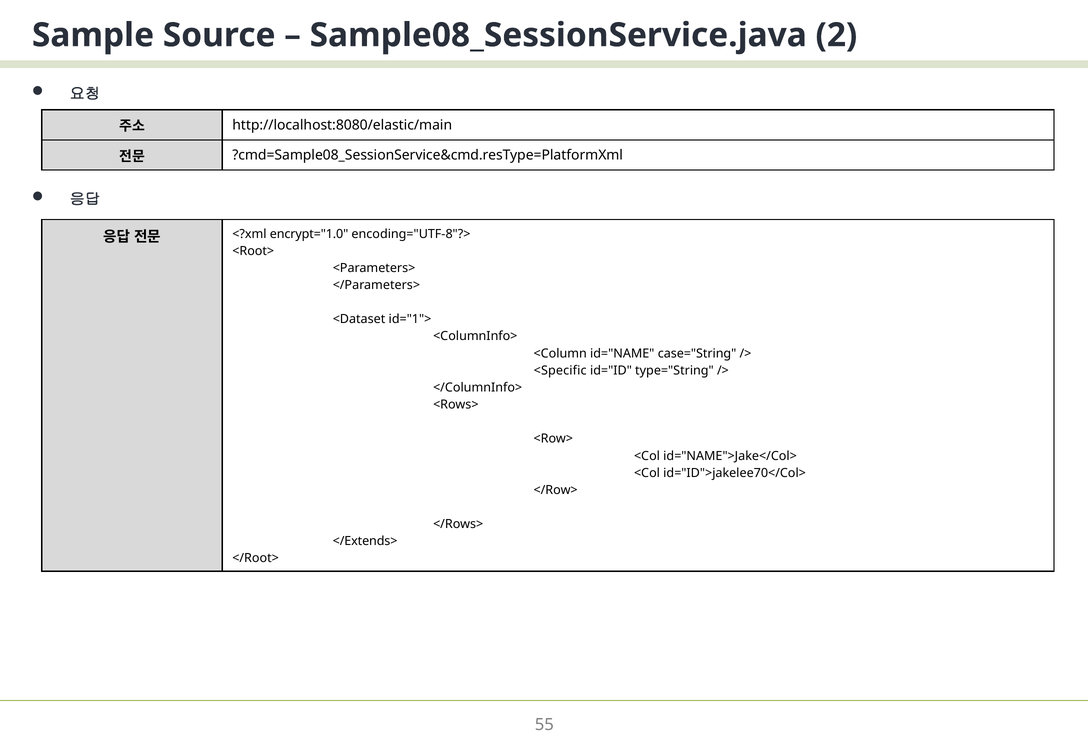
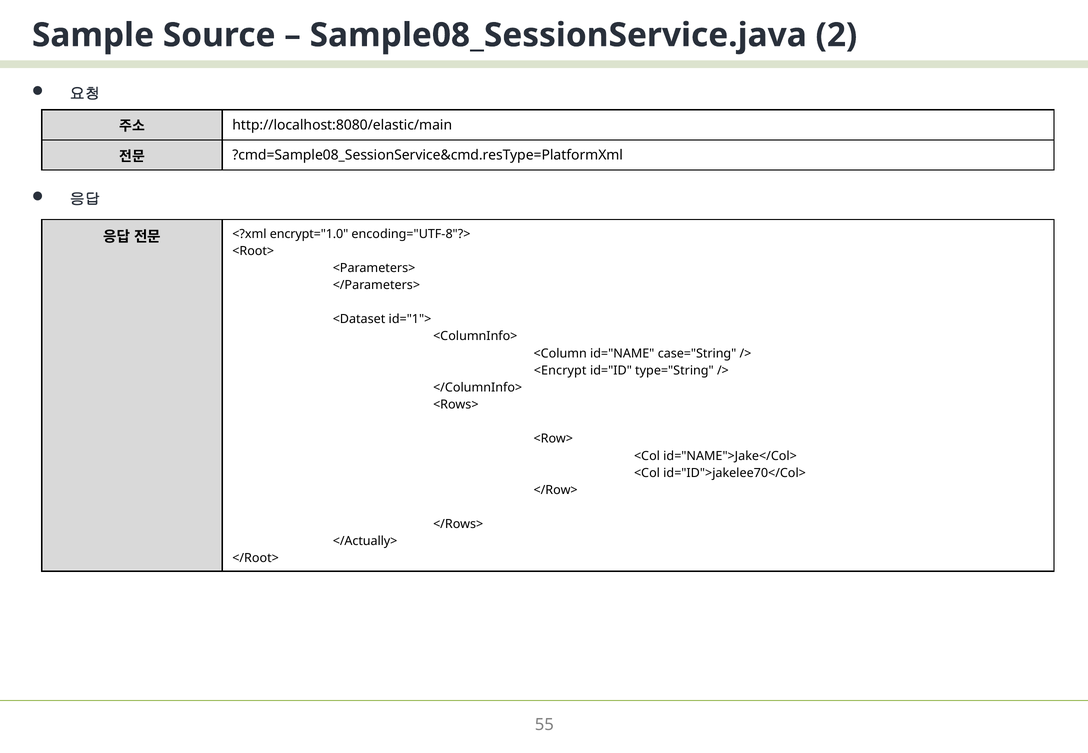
<Specific: <Specific -> <Encrypt
</Extends>: </Extends> -> </Actually>
